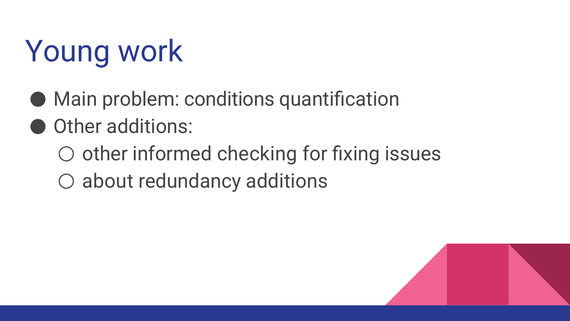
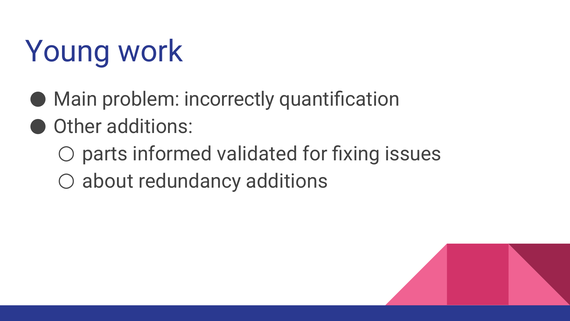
conditions: conditions -> incorrectly
other at (105, 154): other -> parts
checking: checking -> validated
